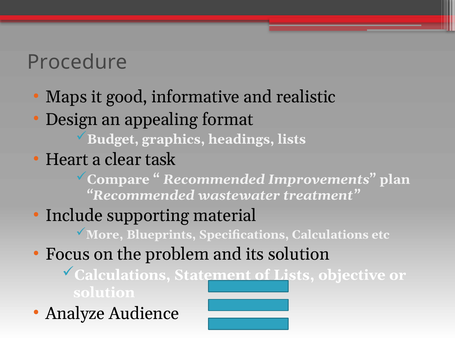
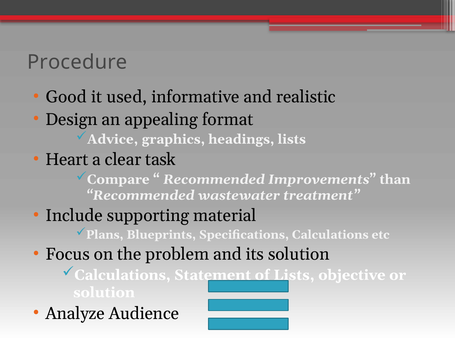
Maps: Maps -> Good
good: good -> used
Budget: Budget -> Advice
plan: plan -> than
More: More -> Plans
